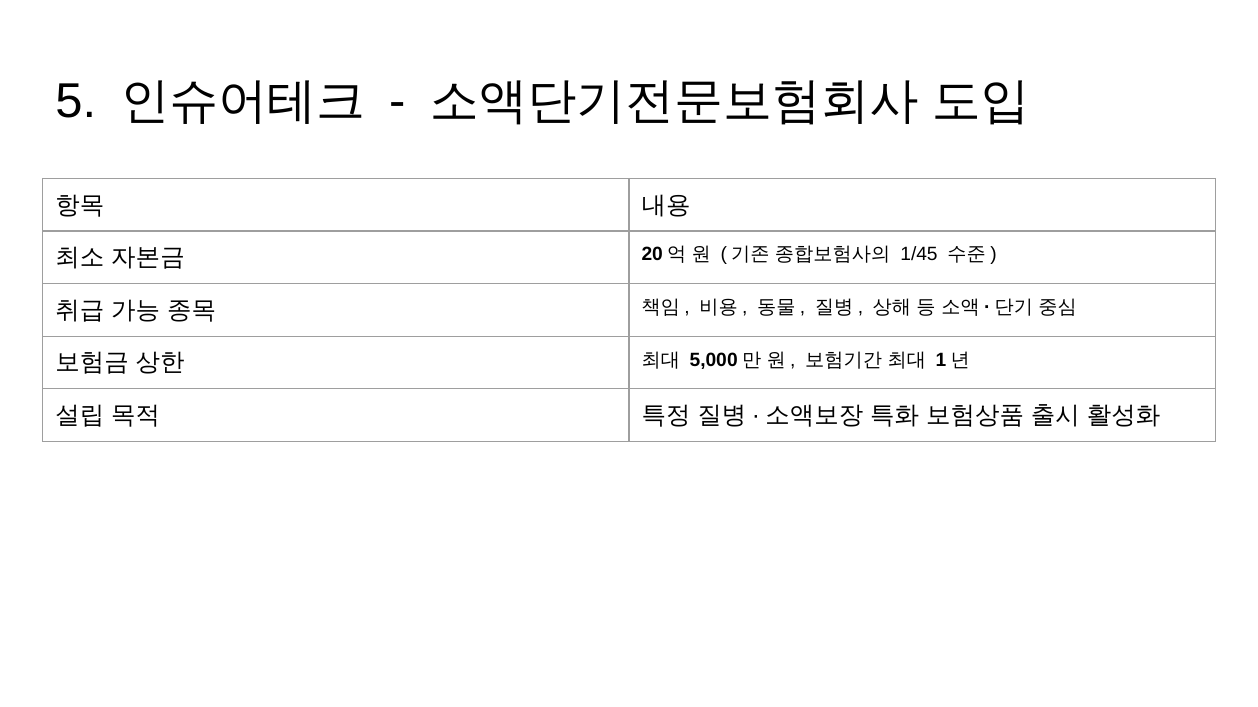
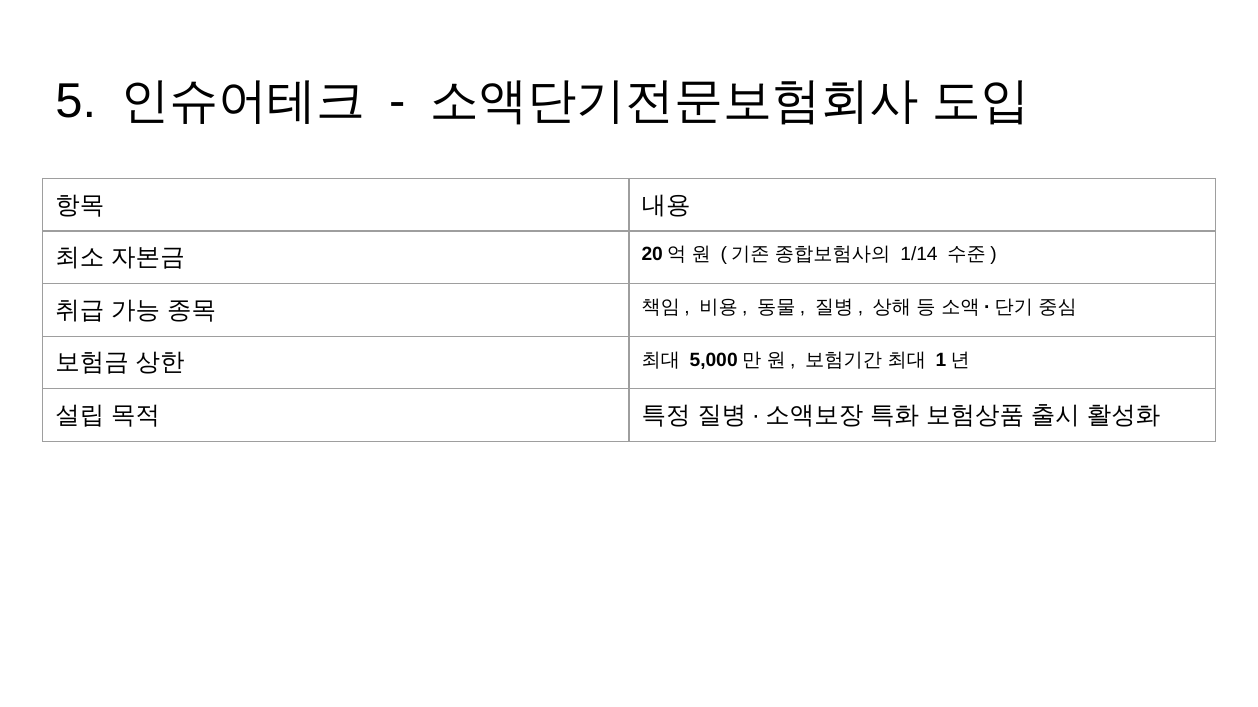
1/45: 1/45 -> 1/14
